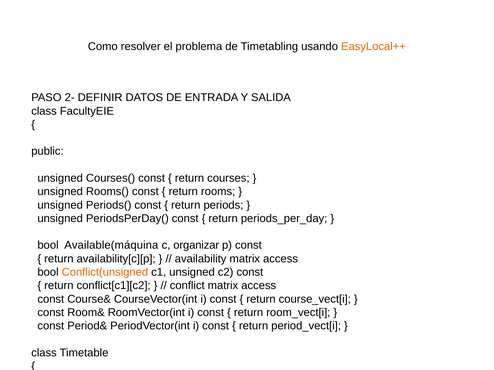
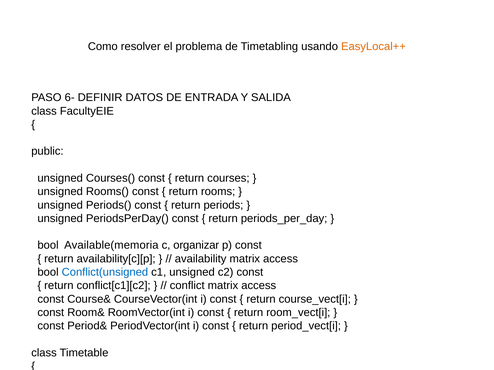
2-: 2- -> 6-
Available(máquina: Available(máquina -> Available(memoria
Conflict(unsigned colour: orange -> blue
